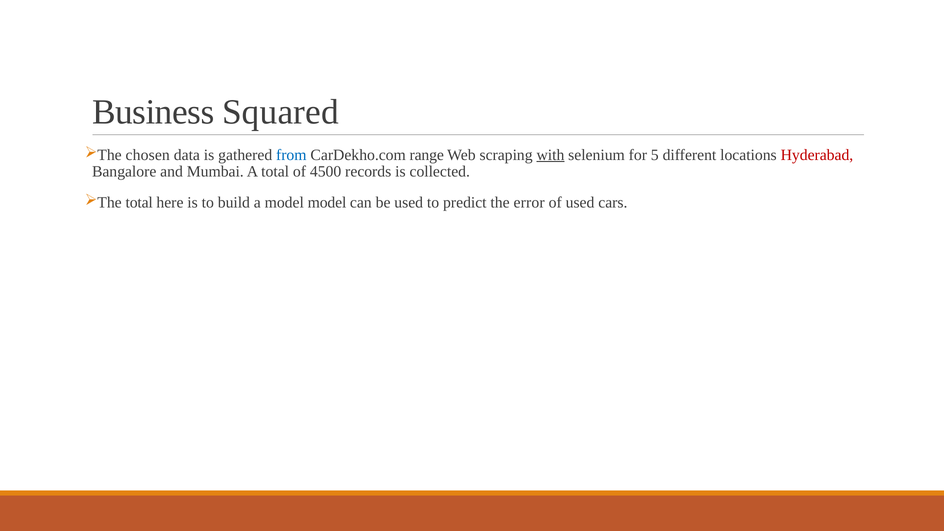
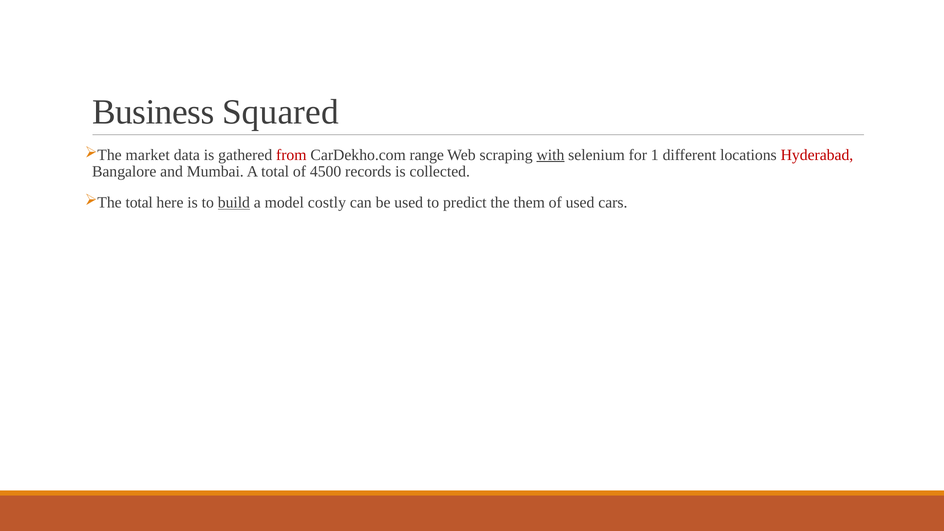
chosen: chosen -> market
from colour: blue -> red
5: 5 -> 1
build underline: none -> present
model model: model -> costly
error: error -> them
